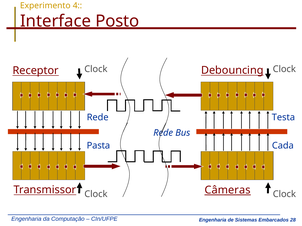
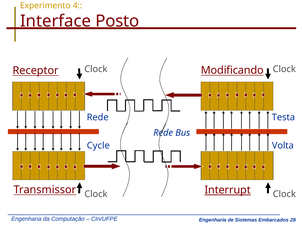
Debouncing: Debouncing -> Modificando
Pasta: Pasta -> Cycle
Cada: Cada -> Volta
Câmeras: Câmeras -> Interrupt
